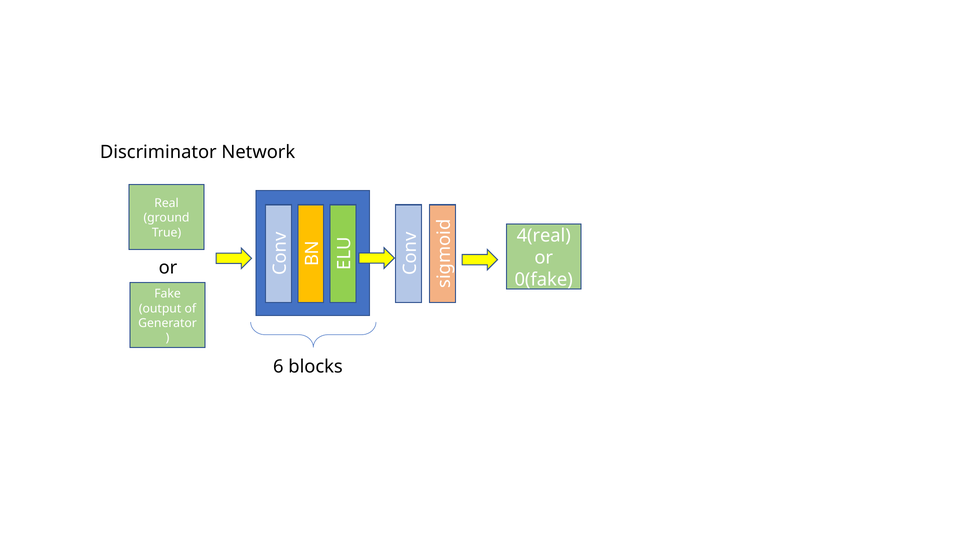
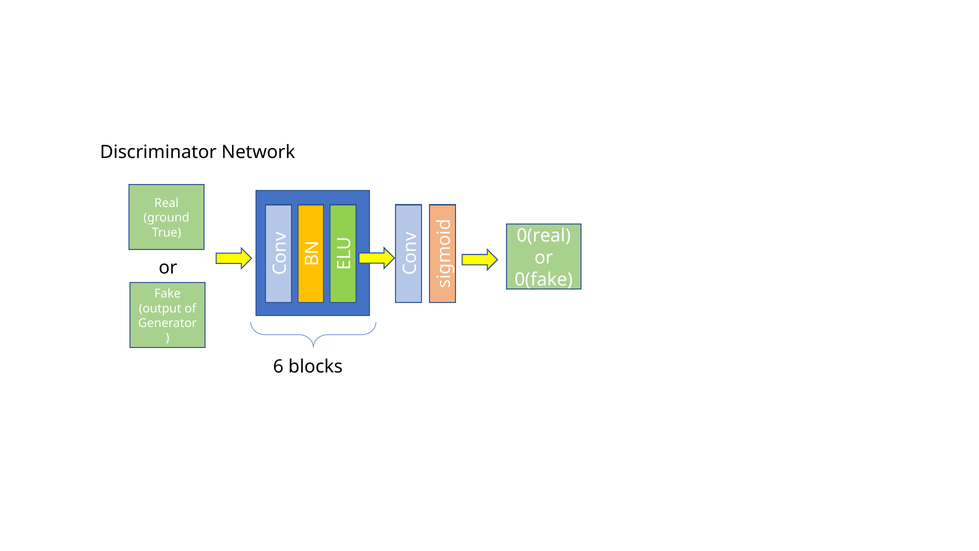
4(real: 4(real -> 0(real
